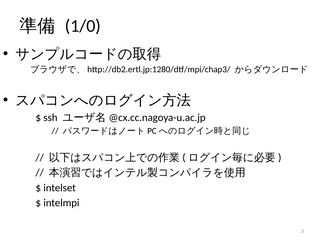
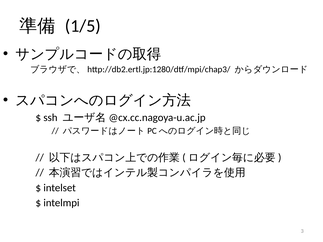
1/0: 1/0 -> 1/5
